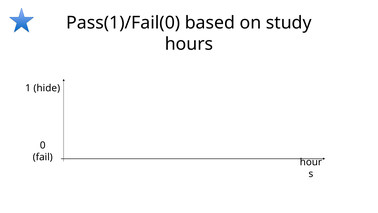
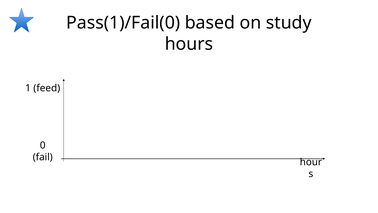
hide: hide -> feed
